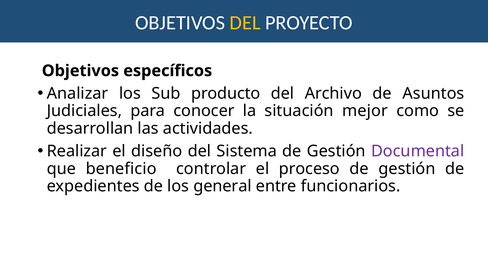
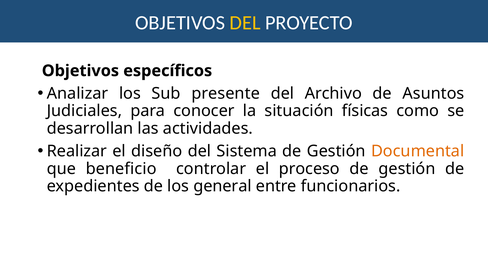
producto: producto -> presente
mejor: mejor -> físicas
Documental colour: purple -> orange
